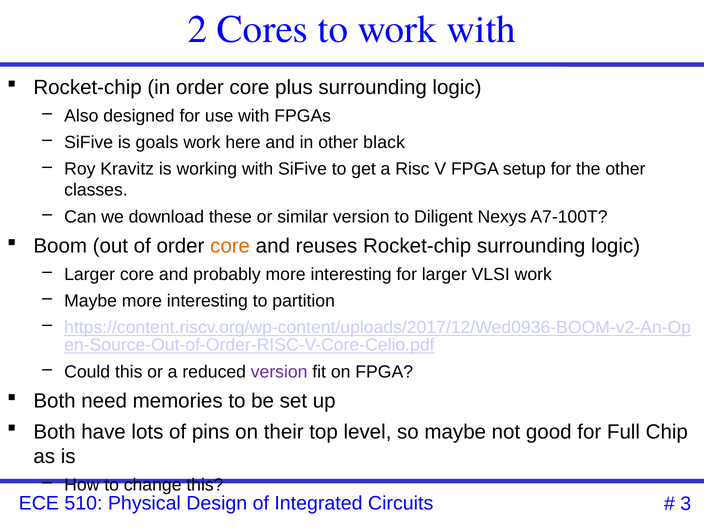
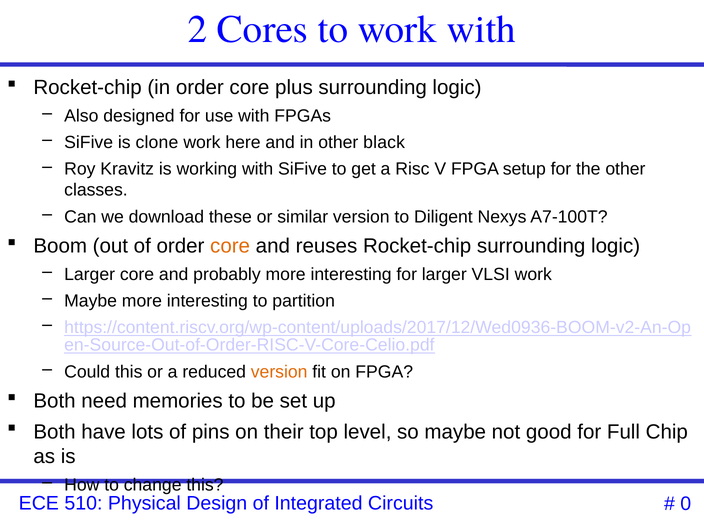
goals: goals -> clone
version at (279, 372) colour: purple -> orange
3: 3 -> 0
